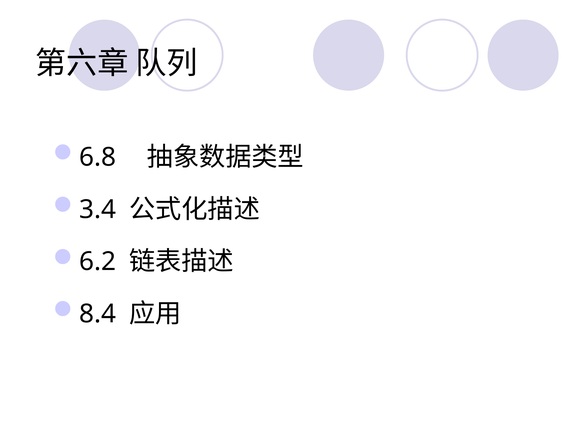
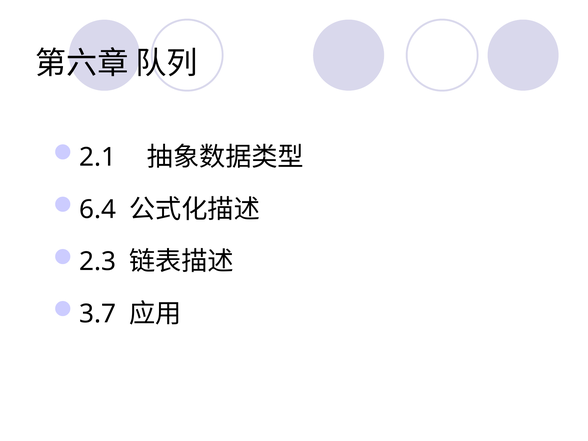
6.8: 6.8 -> 2.1
3.4: 3.4 -> 6.4
6.2: 6.2 -> 2.3
8.4: 8.4 -> 3.7
